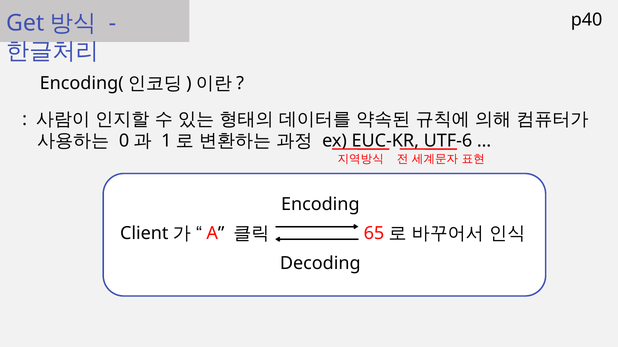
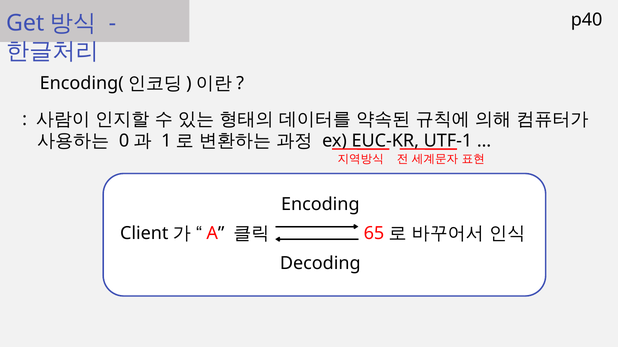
UTF-6: UTF-6 -> UTF-1
